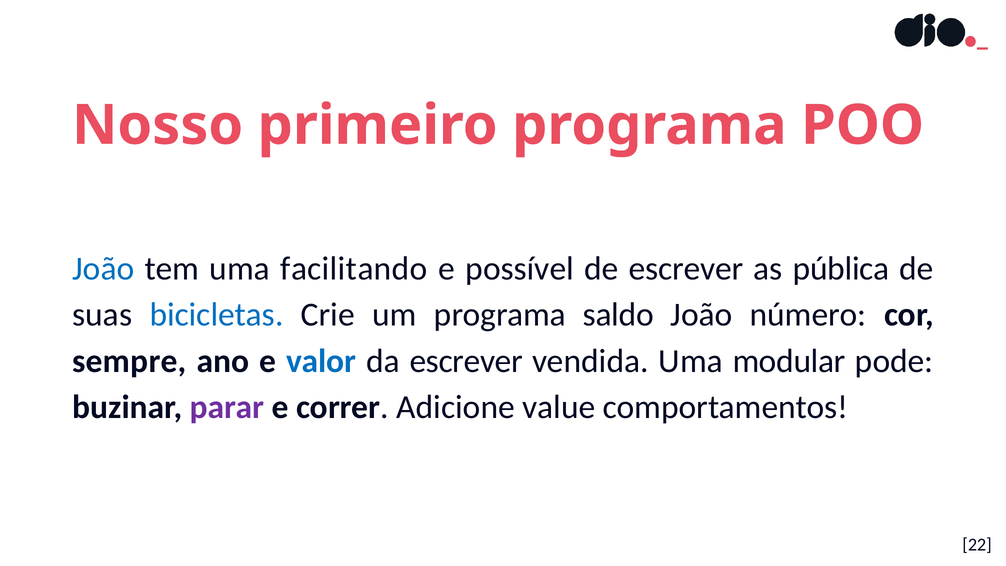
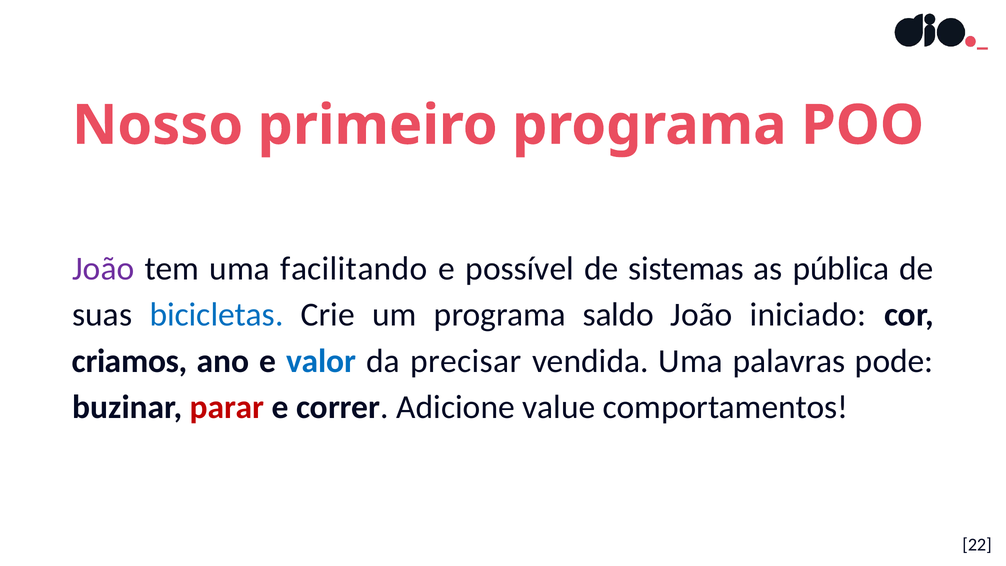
João at (103, 269) colour: blue -> purple
de escrever: escrever -> sistemas
número: número -> iniciado
sempre: sempre -> criamos
da escrever: escrever -> precisar
modular: modular -> palavras
parar colour: purple -> red
